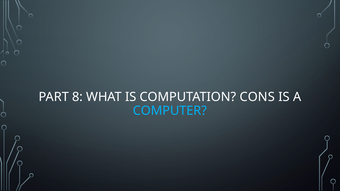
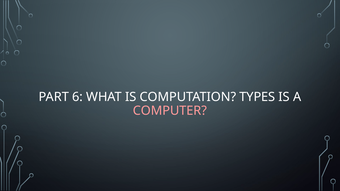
8: 8 -> 6
CONS: CONS -> TYPES
COMPUTER colour: light blue -> pink
